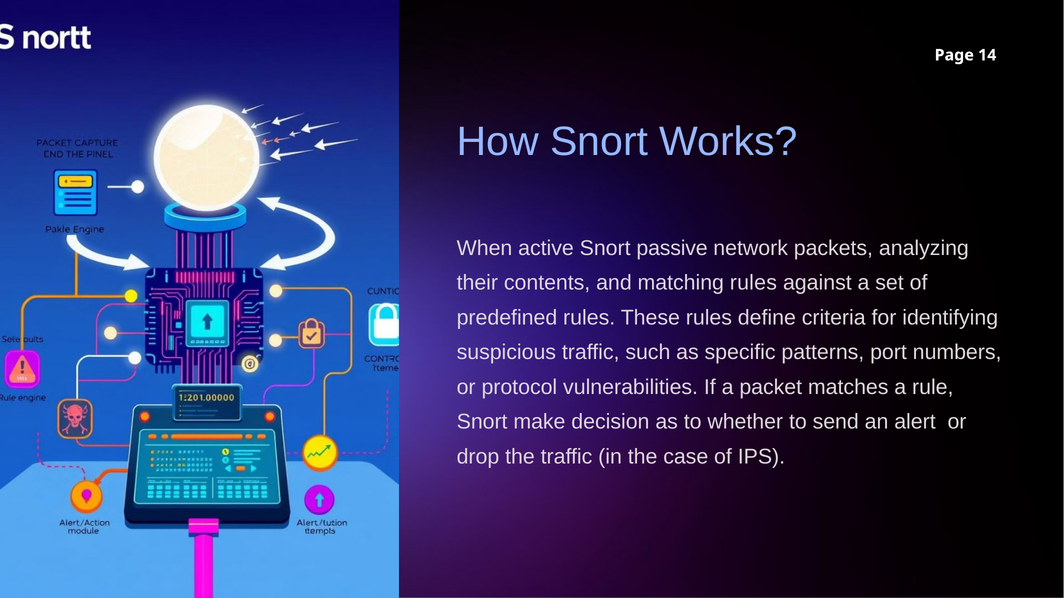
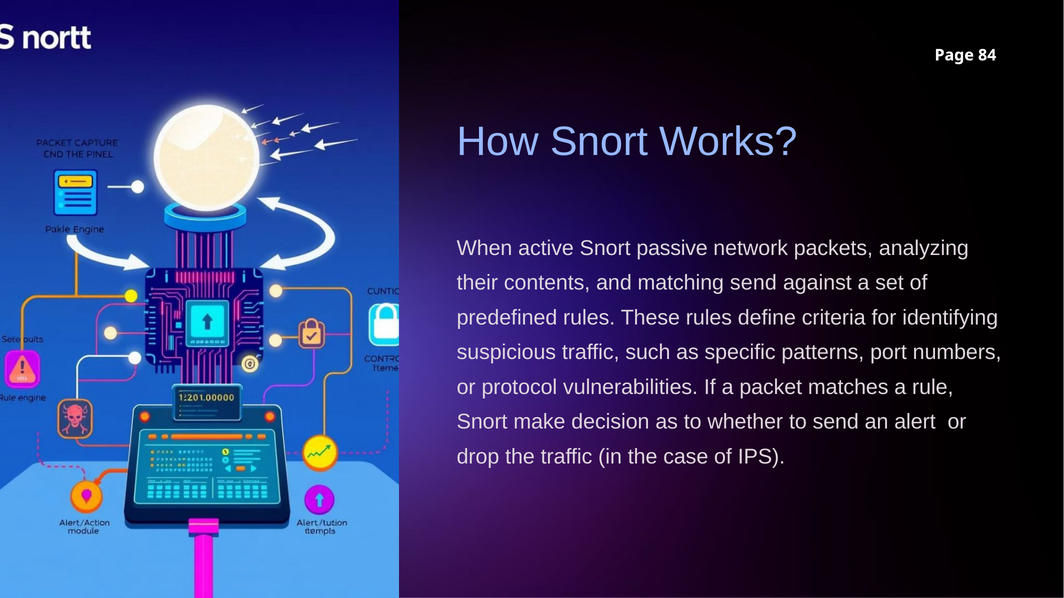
14: 14 -> 84
matching rules: rules -> send
